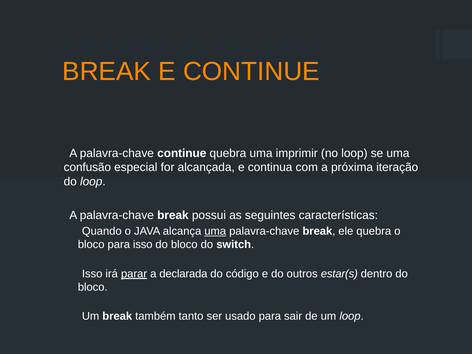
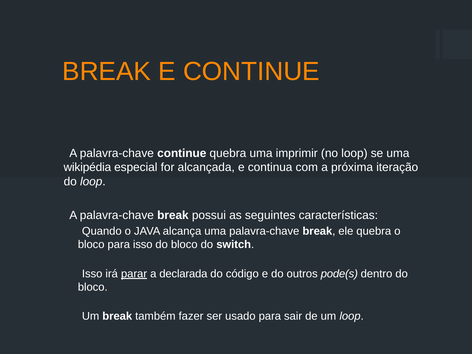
confusão: confusão -> wikipédia
uma at (215, 231) underline: present -> none
estar(s: estar(s -> pode(s
tanto: tanto -> fazer
